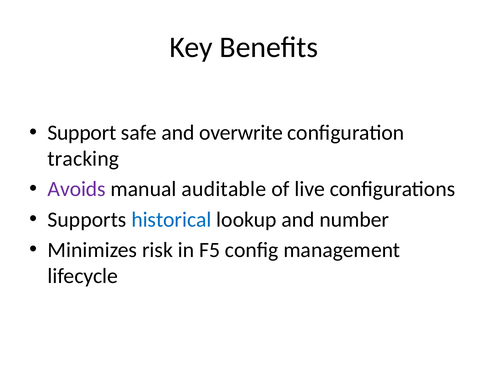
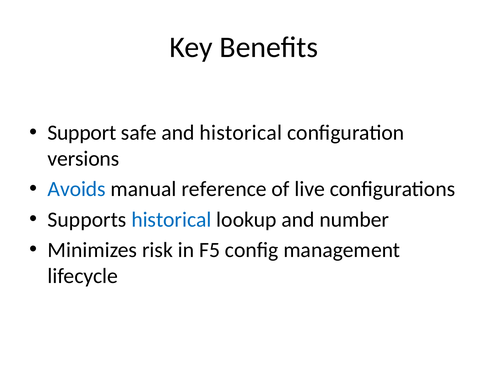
and overwrite: overwrite -> historical
tracking: tracking -> versions
Avoids colour: purple -> blue
auditable: auditable -> reference
